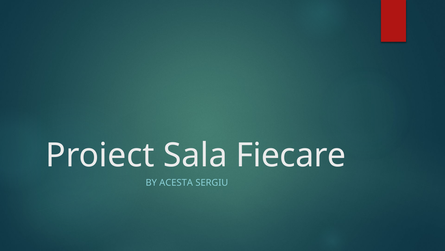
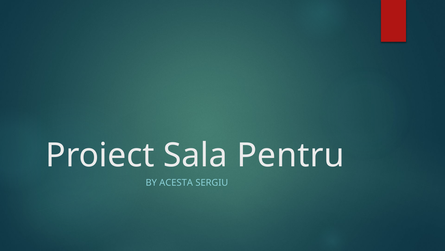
Fiecare: Fiecare -> Pentru
